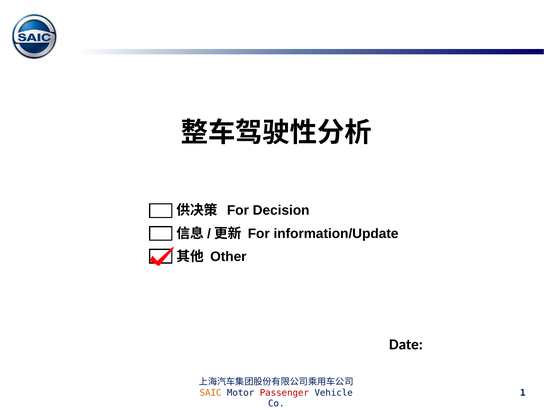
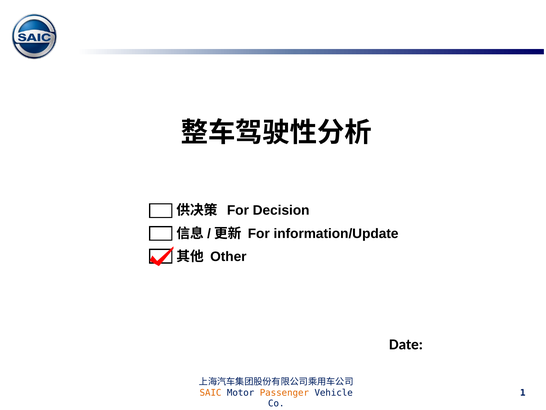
Passenger colour: red -> orange
